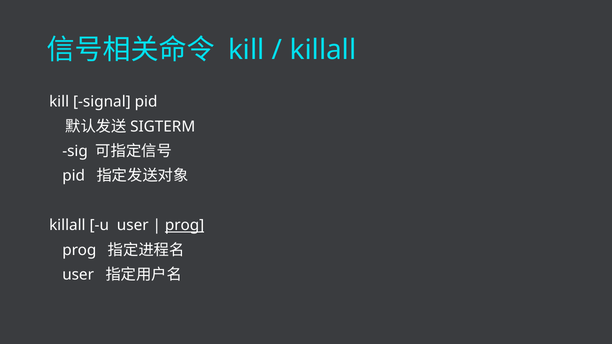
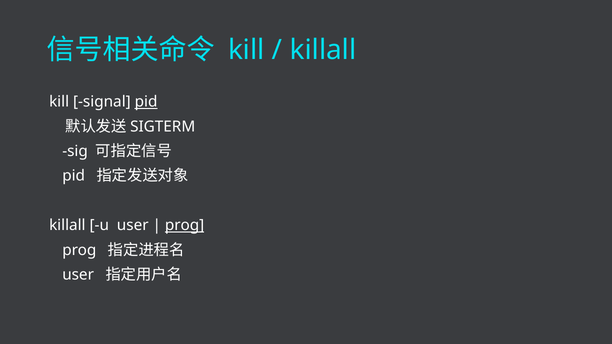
pid at (146, 102) underline: none -> present
